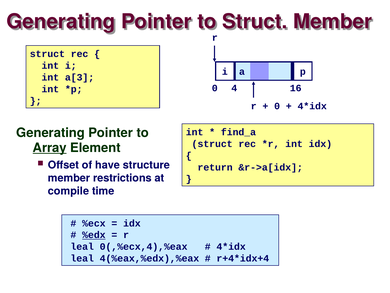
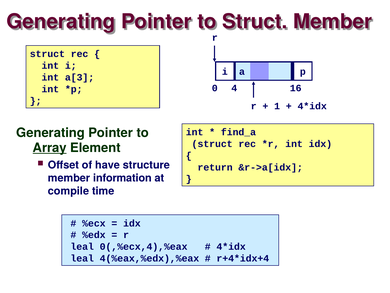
0 at (277, 106): 0 -> 1
restrictions: restrictions -> information
%edx underline: present -> none
